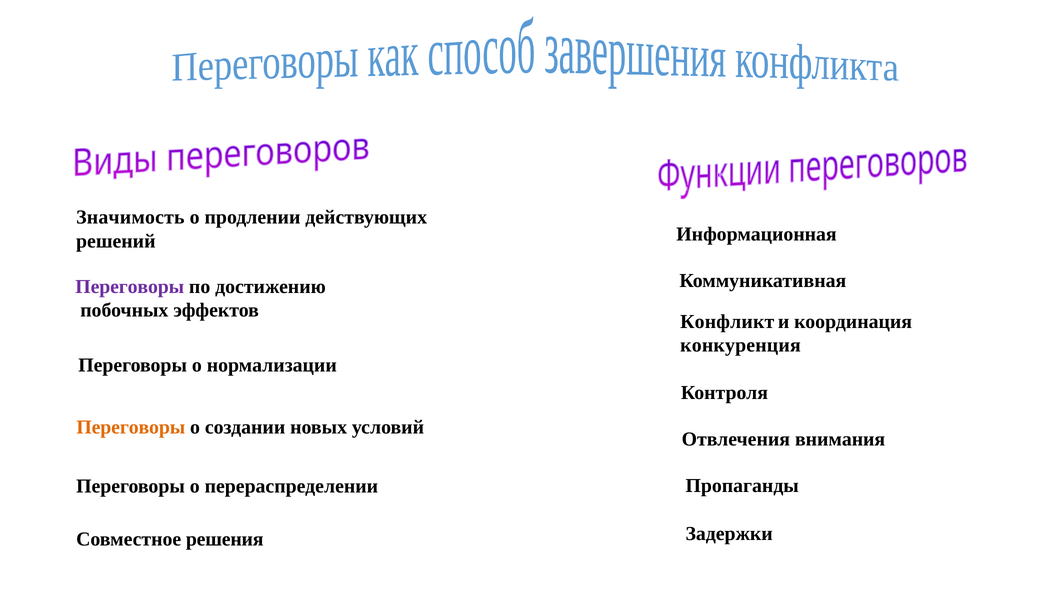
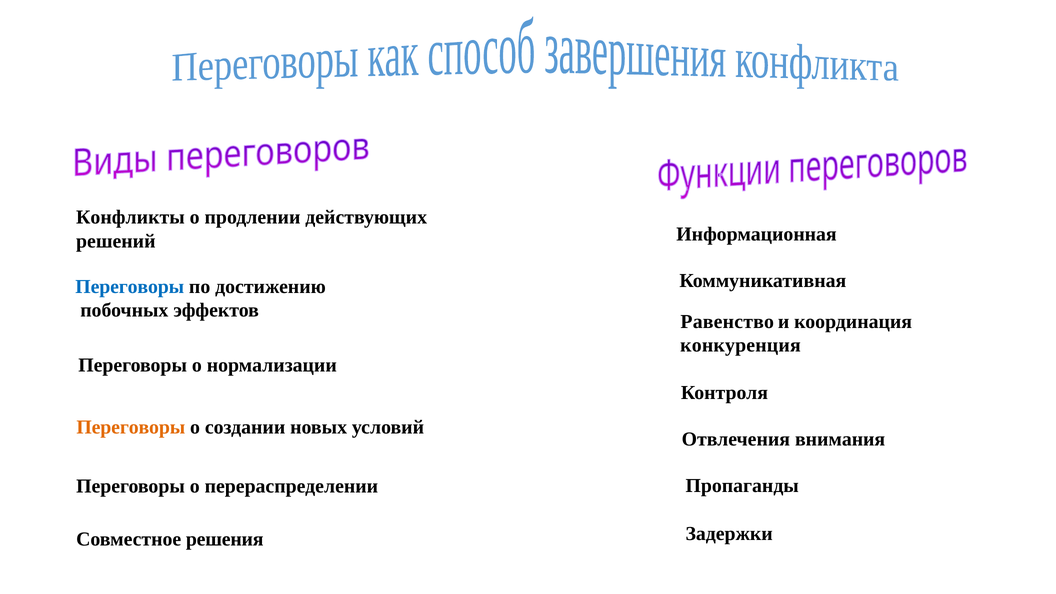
Значимость: Значимость -> Конфликты
Переговоры at (130, 287) colour: purple -> blue
Конфликт: Конфликт -> Равенство
